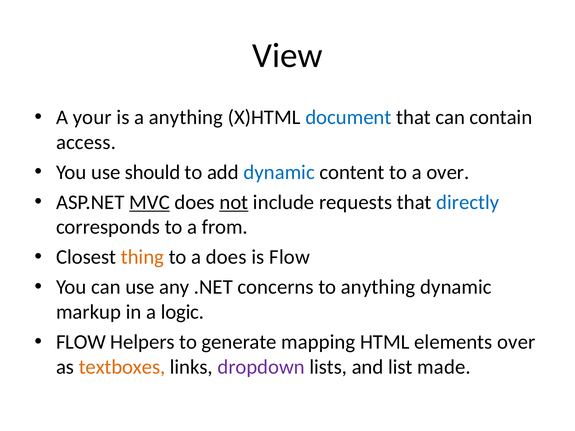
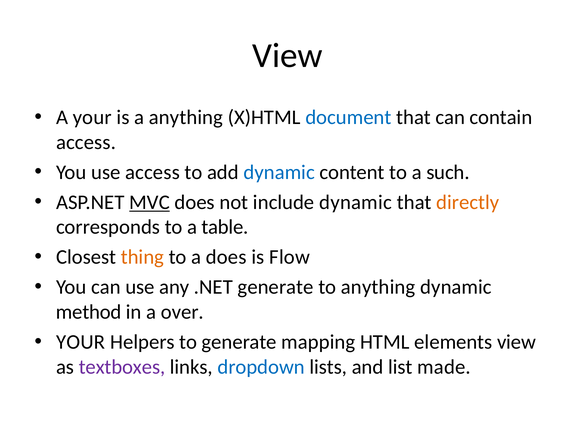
use should: should -> access
a over: over -> such
not underline: present -> none
include requests: requests -> dynamic
directly colour: blue -> orange
from: from -> table
.NET concerns: concerns -> generate
markup: markup -> method
logic: logic -> over
FLOW at (81, 342): FLOW -> YOUR
elements over: over -> view
textboxes colour: orange -> purple
dropdown colour: purple -> blue
